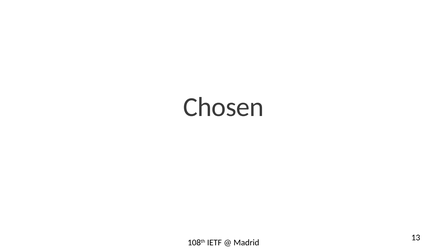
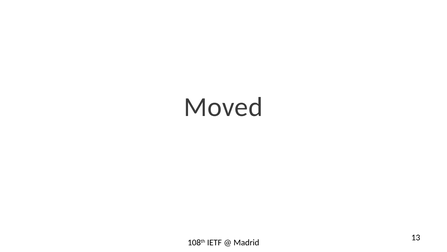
Chosen: Chosen -> Moved
